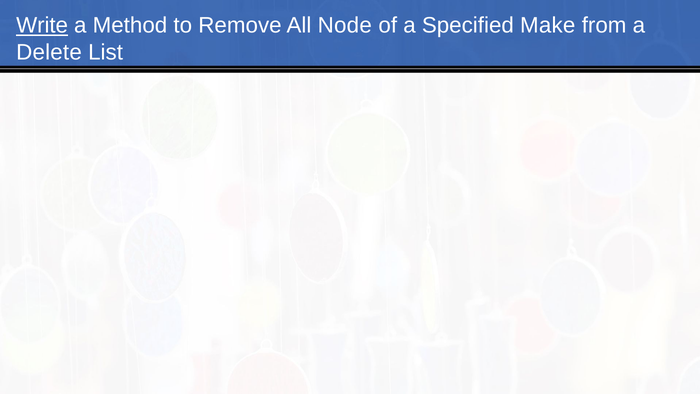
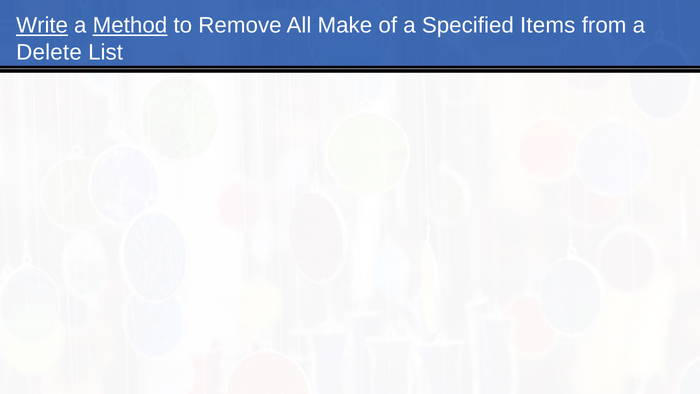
Method underline: none -> present
Node: Node -> Make
Make: Make -> Items
